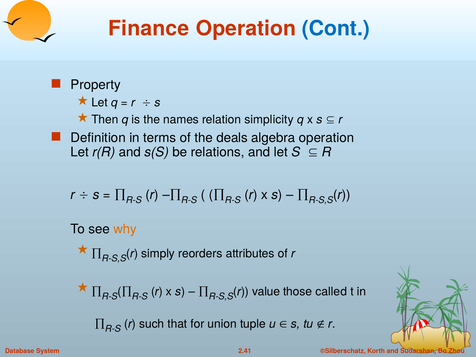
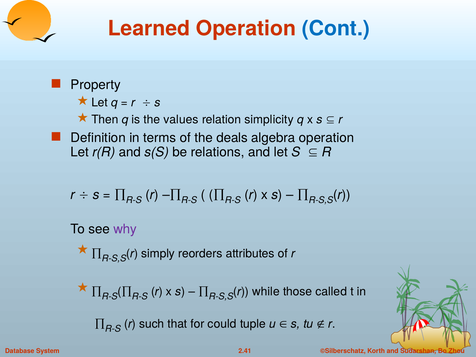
Finance: Finance -> Learned
names: names -> values
why colour: orange -> purple
value: value -> while
union: union -> could
